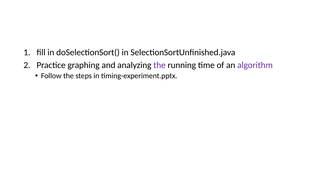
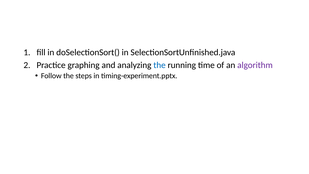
the at (160, 65) colour: purple -> blue
